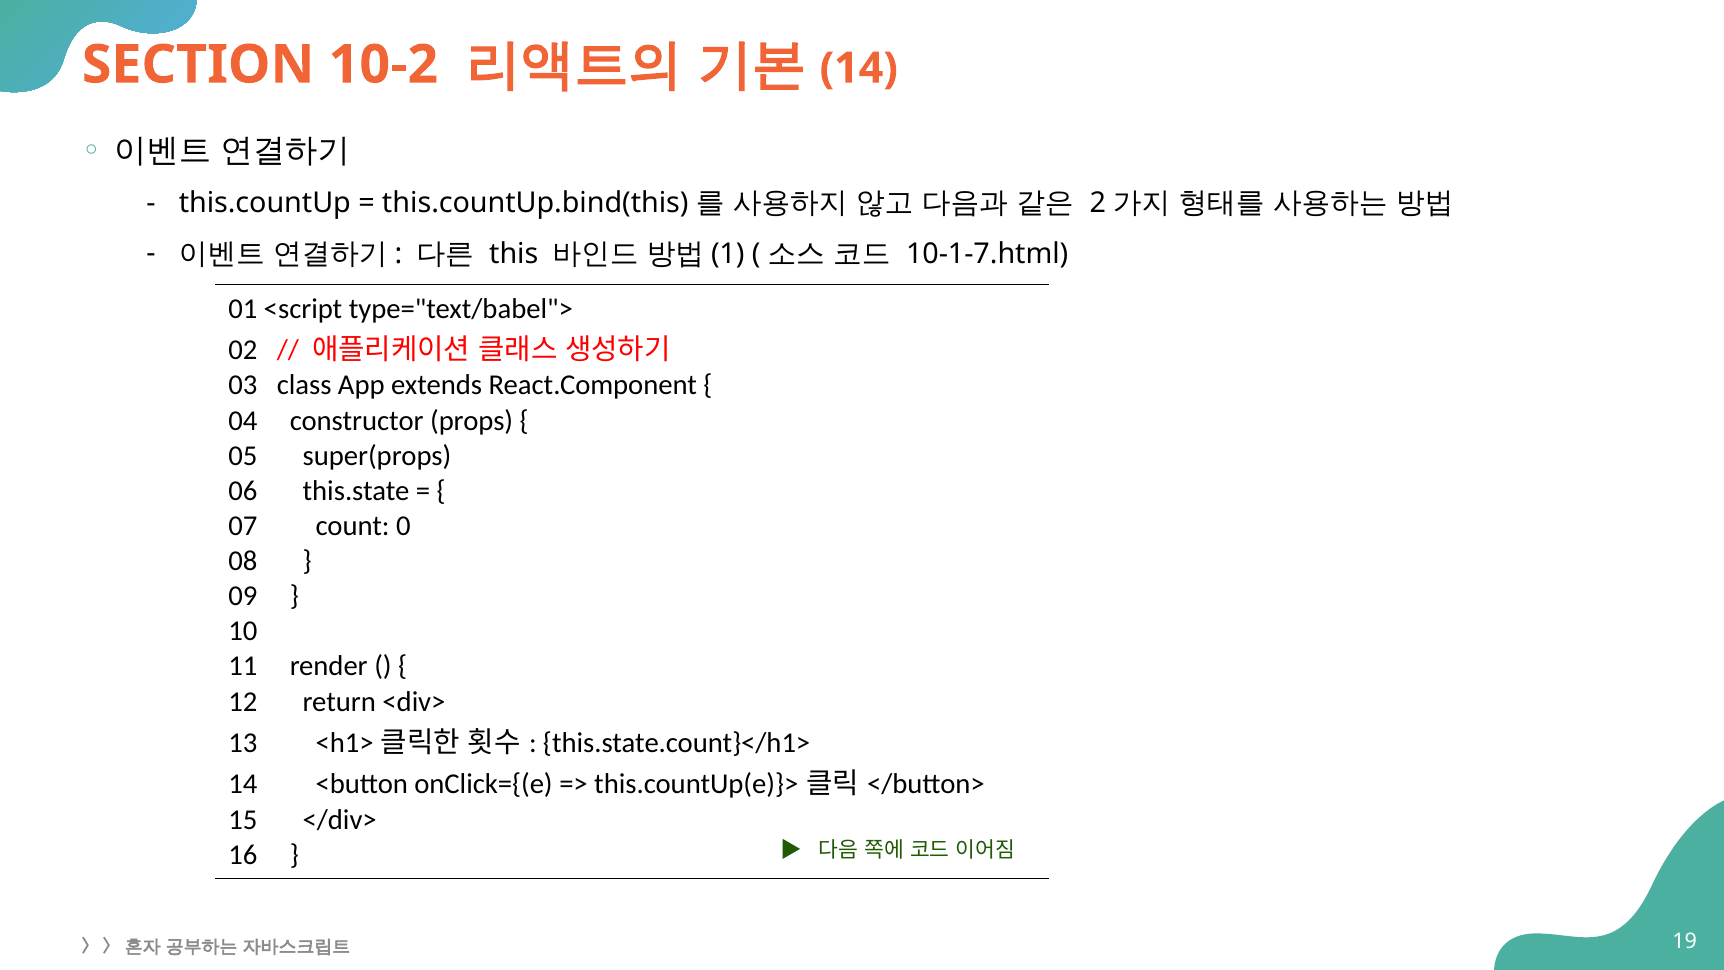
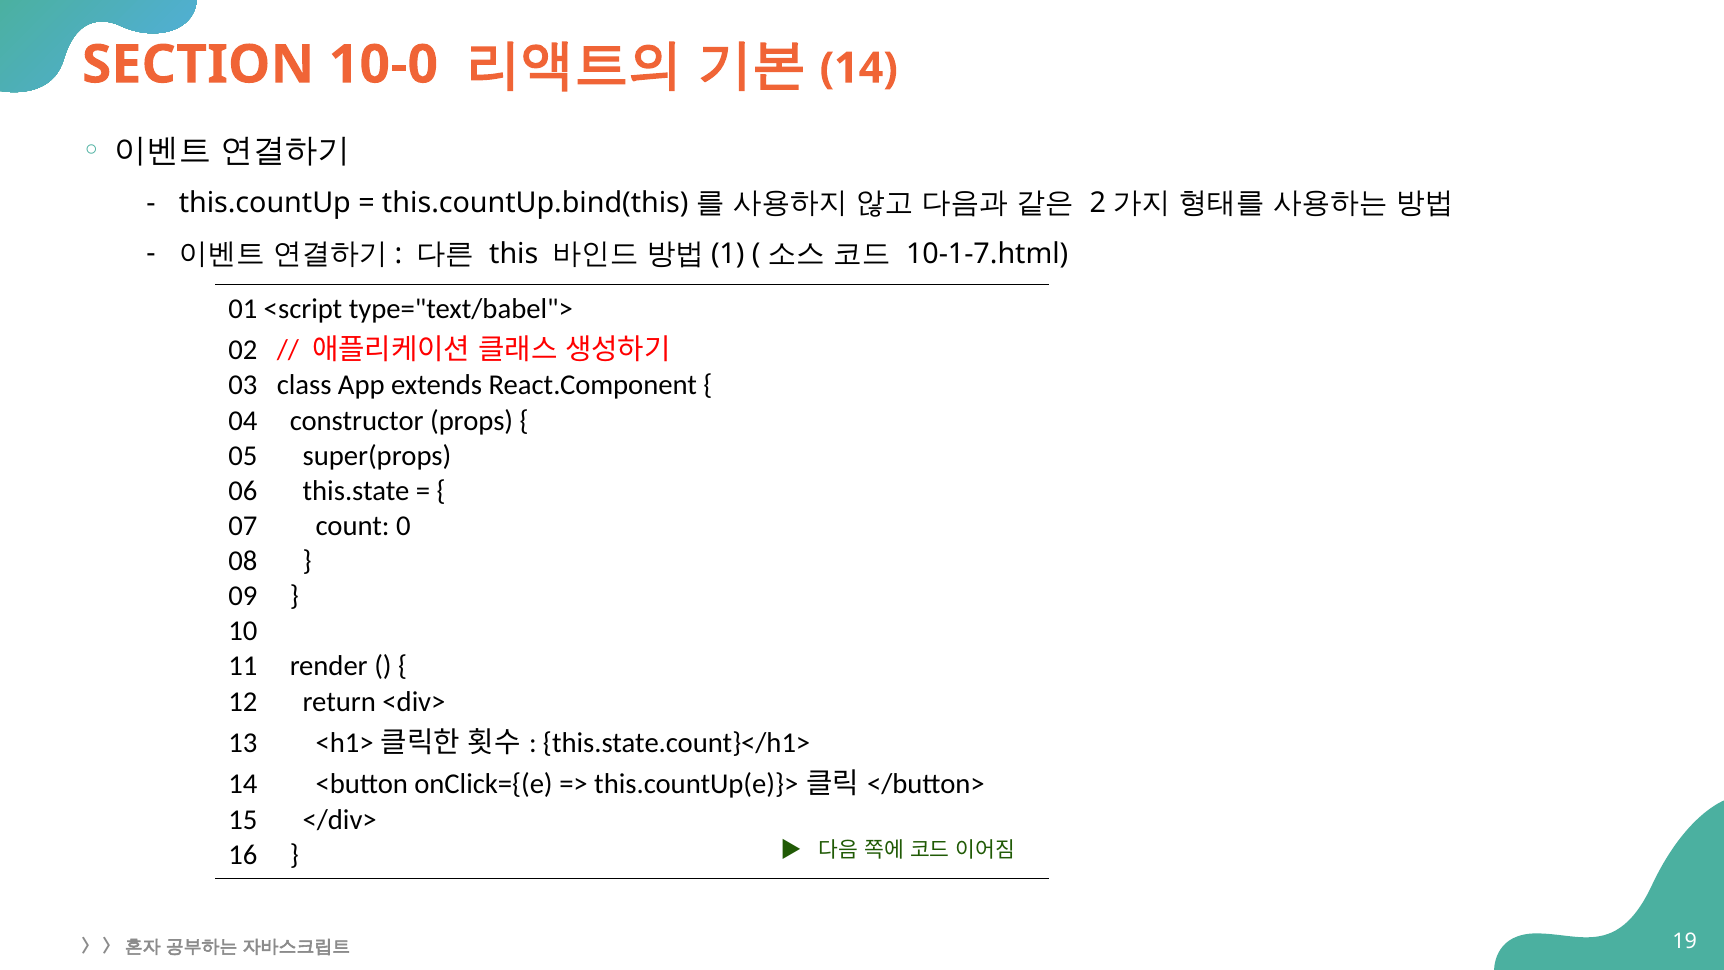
10-2: 10-2 -> 10-0
